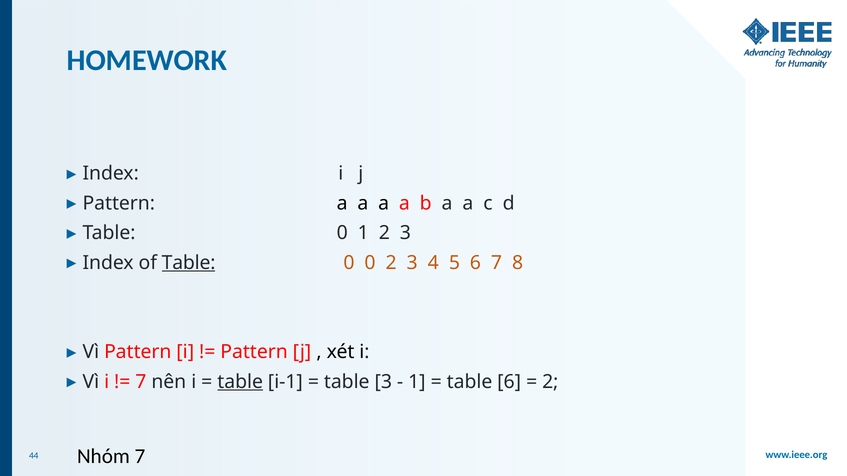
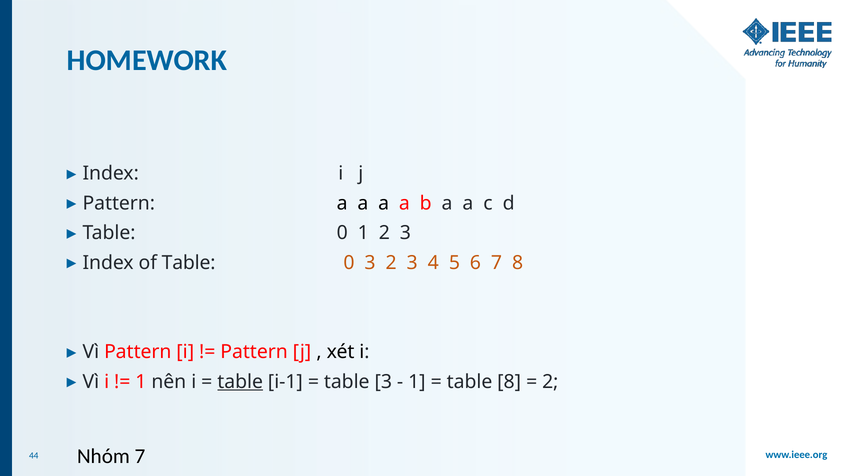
Table at (189, 263) underline: present -> none
0 0: 0 -> 3
7 at (141, 382): 7 -> 1
table 6: 6 -> 8
